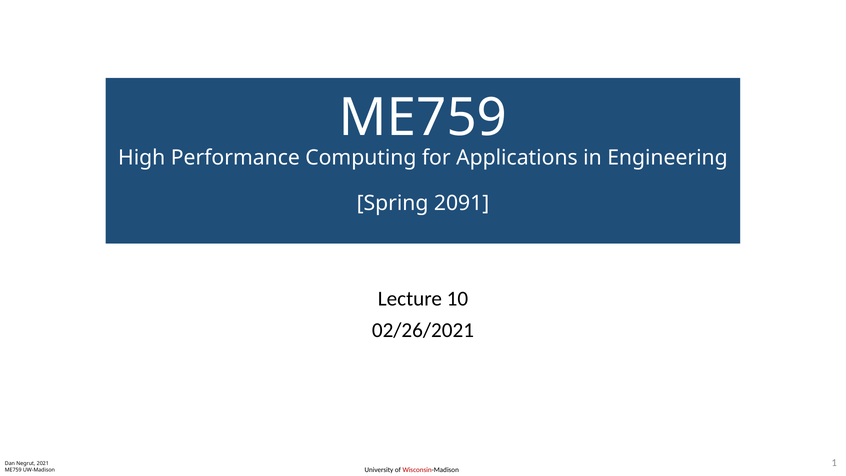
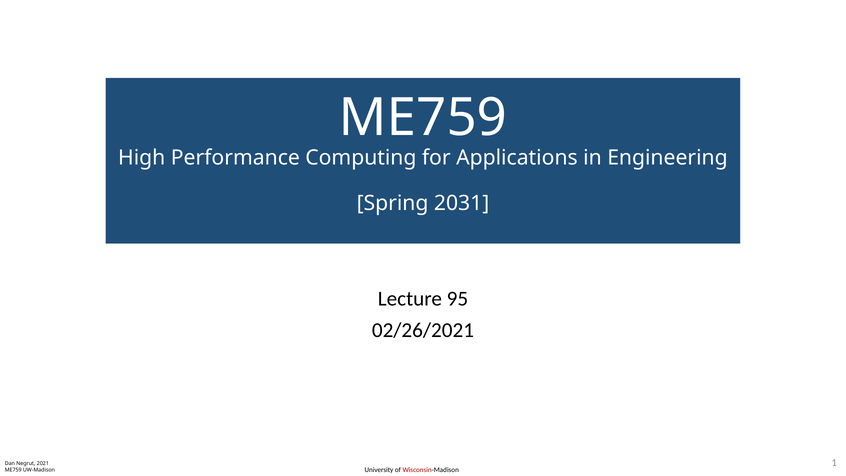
2091: 2091 -> 2031
10: 10 -> 95
